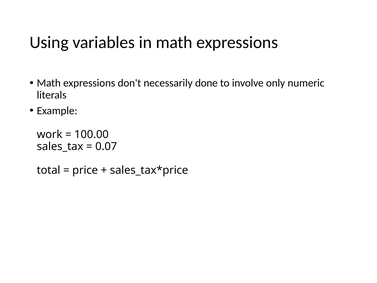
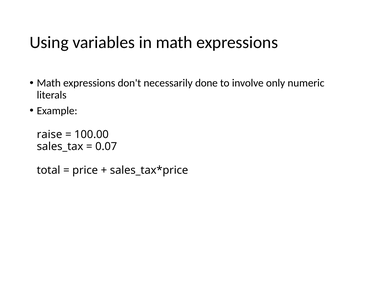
work: work -> raise
